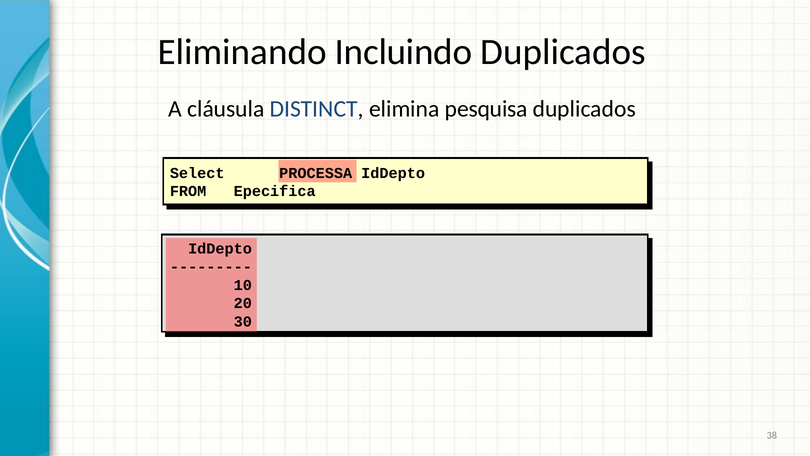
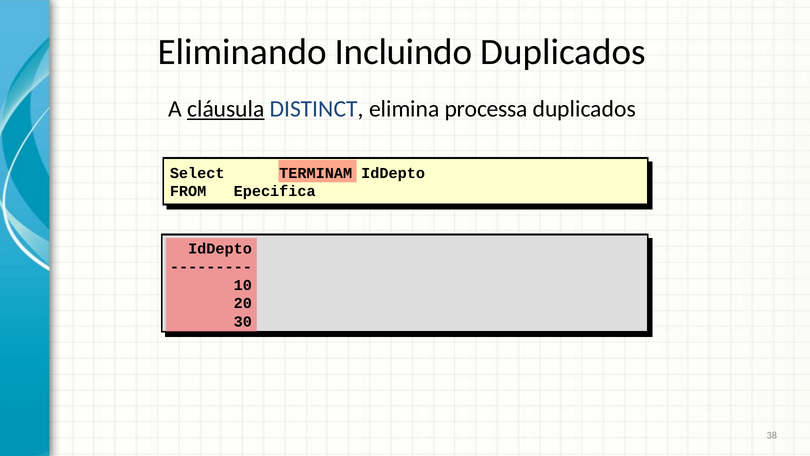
cláusula underline: none -> present
pesquisa: pesquisa -> processa
PROCESSA: PROCESSA -> TERMINAM
